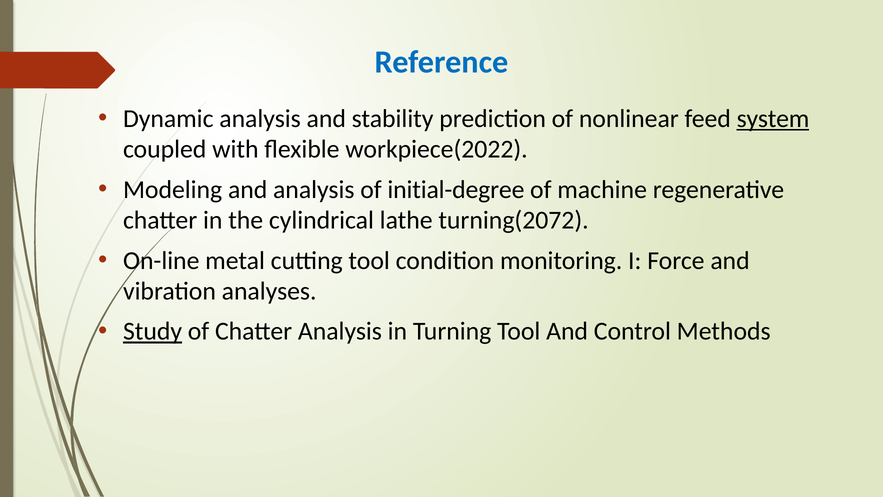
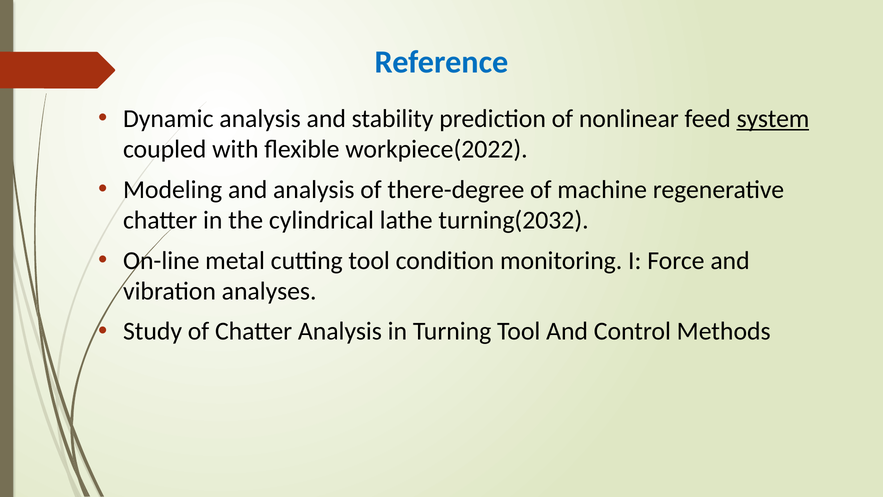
initial-degree: initial-degree -> there-degree
turning(2072: turning(2072 -> turning(2032
Study underline: present -> none
